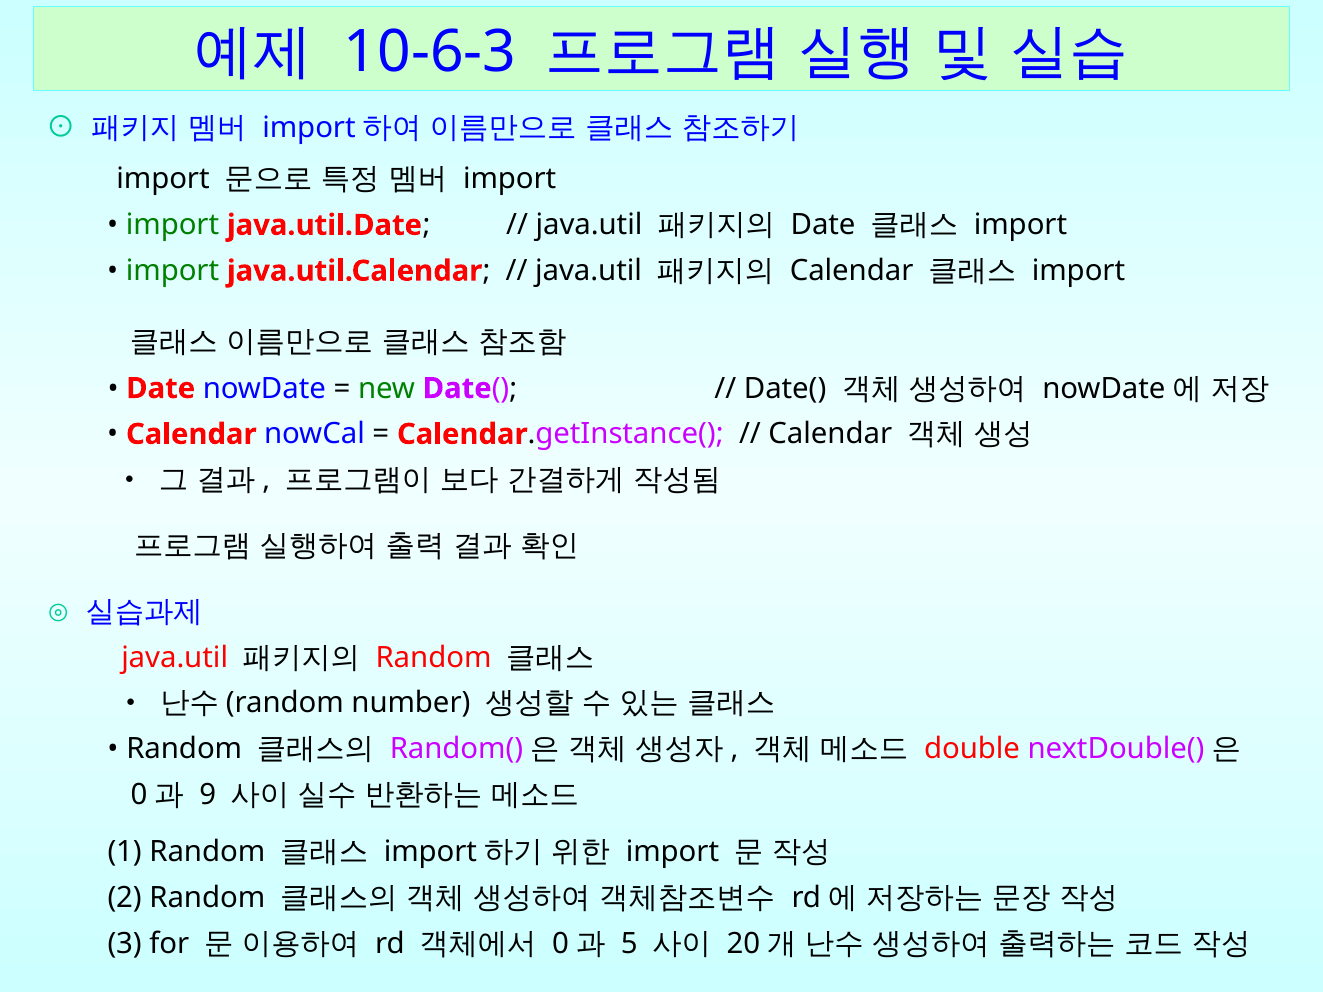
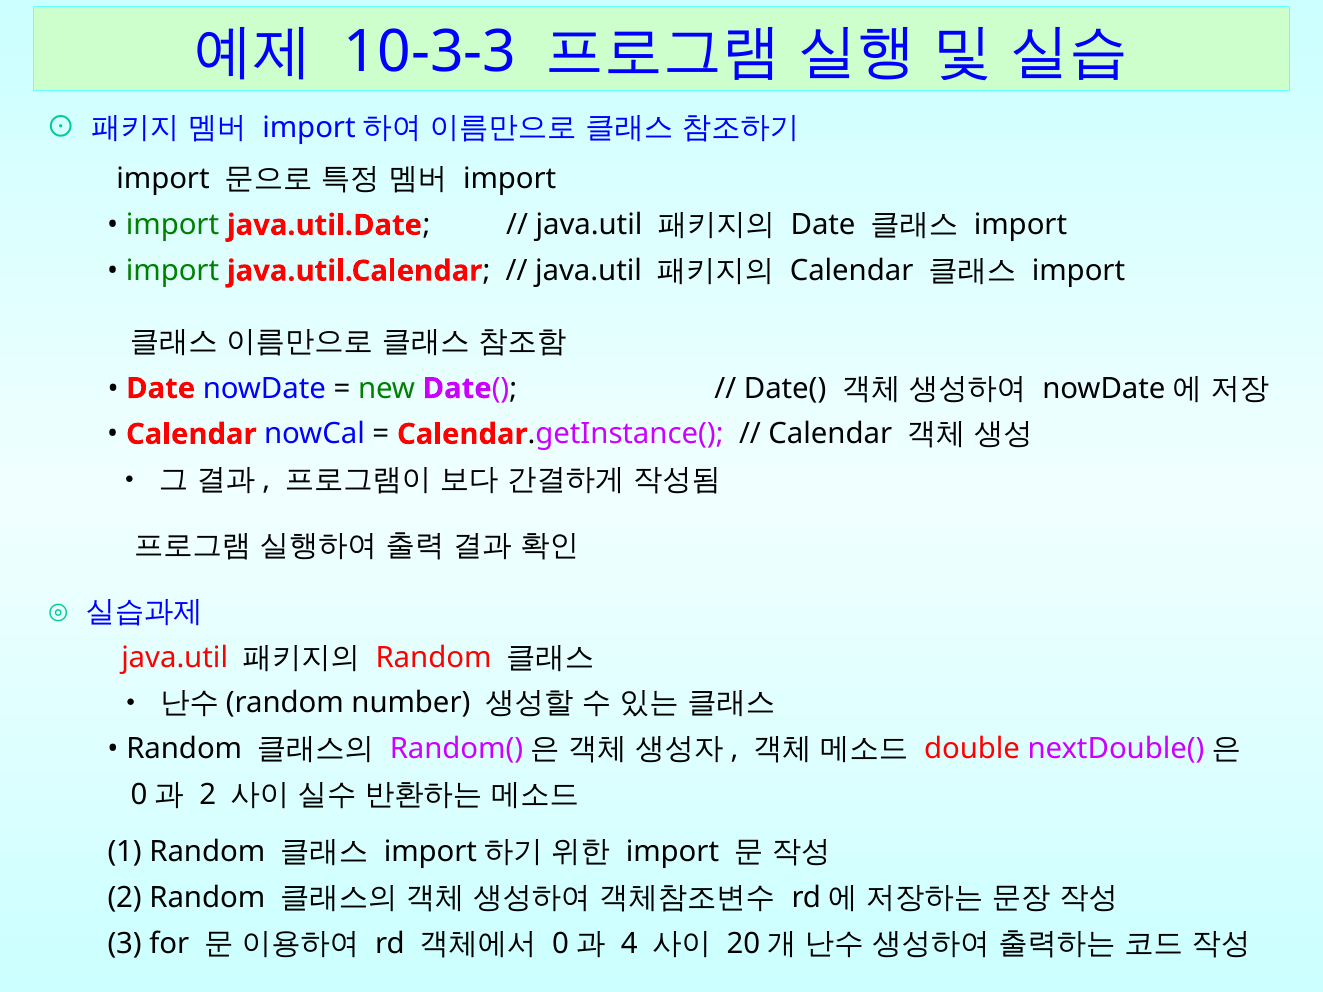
10-6-3: 10-6-3 -> 10-3-3
9 at (208, 795): 9 -> 2
5: 5 -> 4
